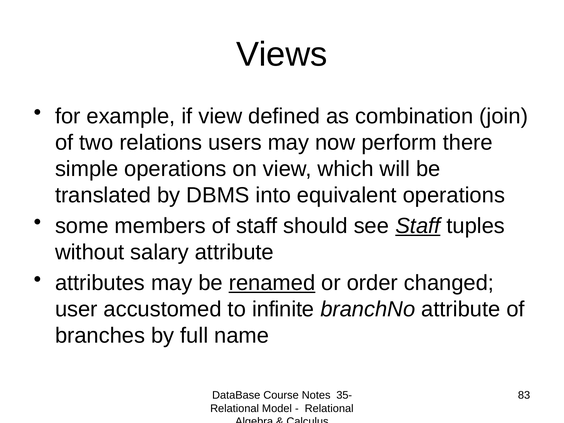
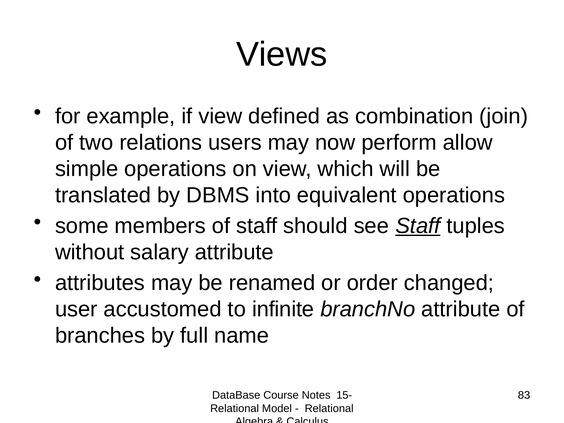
there: there -> allow
renamed underline: present -> none
35-: 35- -> 15-
